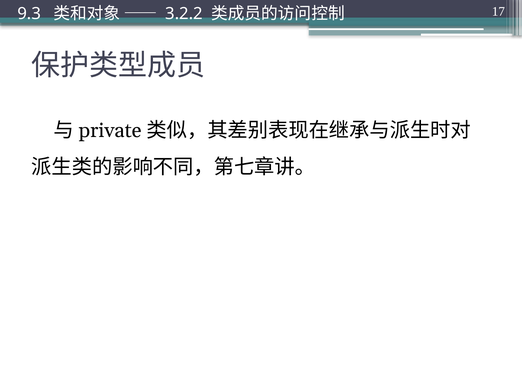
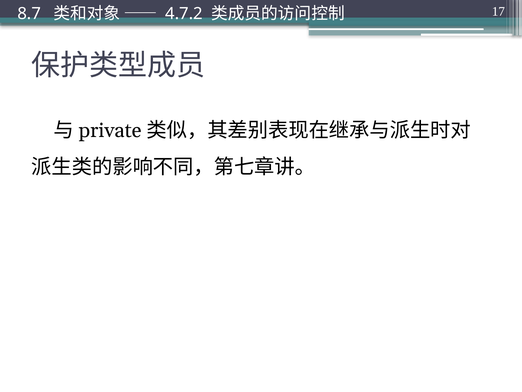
9.3: 9.3 -> 8.7
3.2.2: 3.2.2 -> 4.7.2
